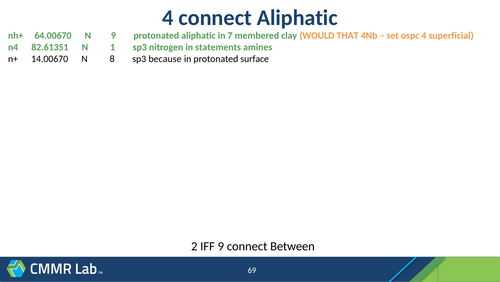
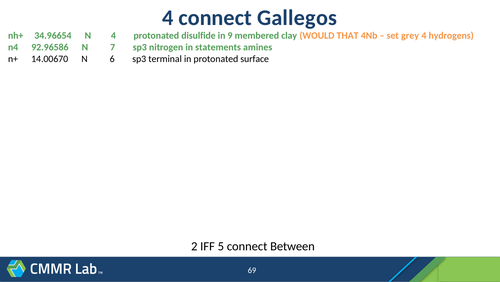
connect Aliphatic: Aliphatic -> Gallegos
64.00670: 64.00670 -> 34.96654
N 9: 9 -> 4
protonated aliphatic: aliphatic -> disulfide
7: 7 -> 9
ospc: ospc -> grey
superficial: superficial -> hydrogens
82.61351: 82.61351 -> 92.96586
1: 1 -> 7
8: 8 -> 6
because: because -> terminal
IFF 9: 9 -> 5
